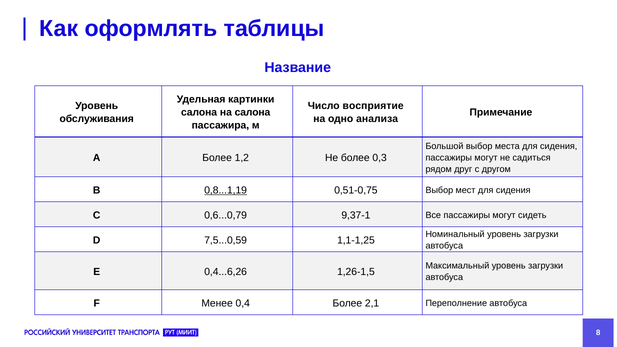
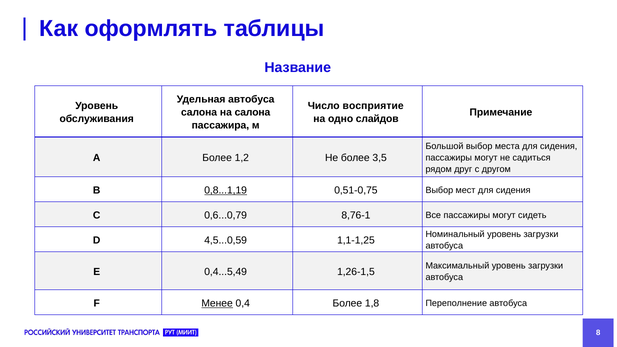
Удельная картинки: картинки -> автобуса
анализа: анализа -> слайдов
0,3: 0,3 -> 3,5
9,37-1: 9,37-1 -> 8,76-1
7,5...0,59: 7,5...0,59 -> 4,5...0,59
0,4...6,26: 0,4...6,26 -> 0,4...5,49
Менее underline: none -> present
2,1: 2,1 -> 1,8
